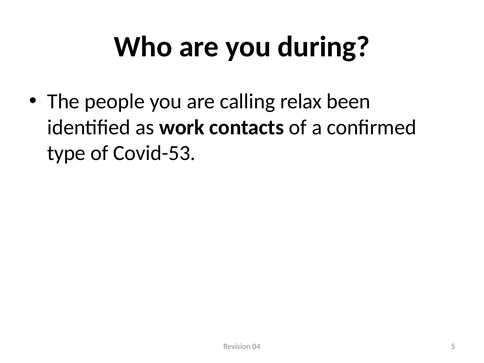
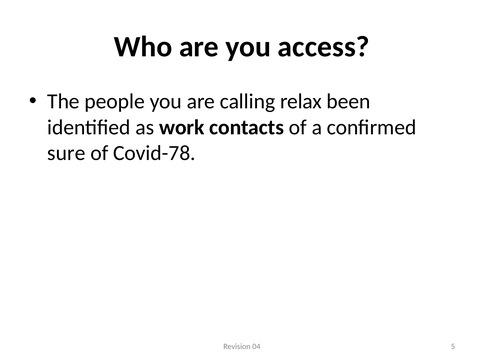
during: during -> access
type: type -> sure
Covid-53: Covid-53 -> Covid-78
